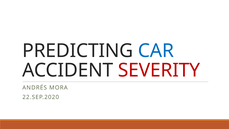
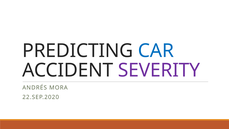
SEVERITY colour: red -> purple
